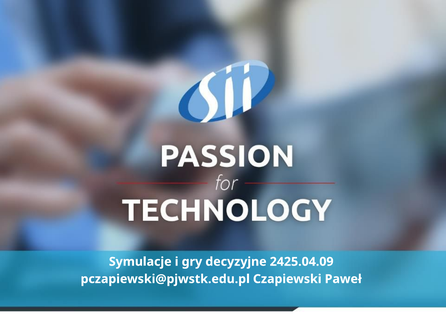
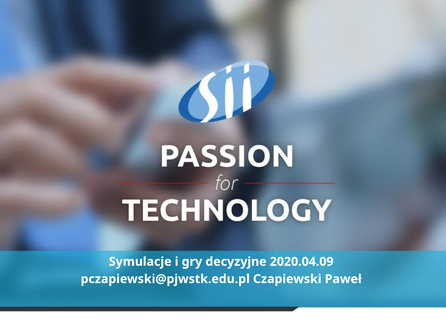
2425.04.09: 2425.04.09 -> 2020.04.09
